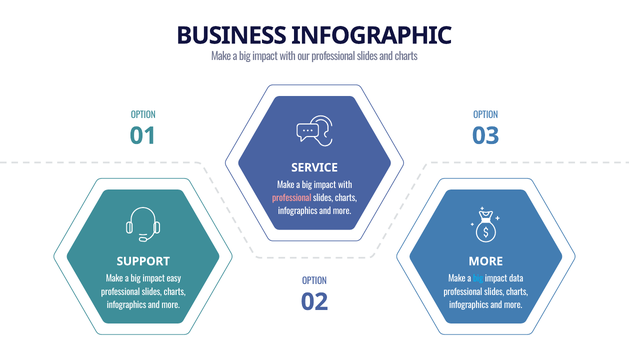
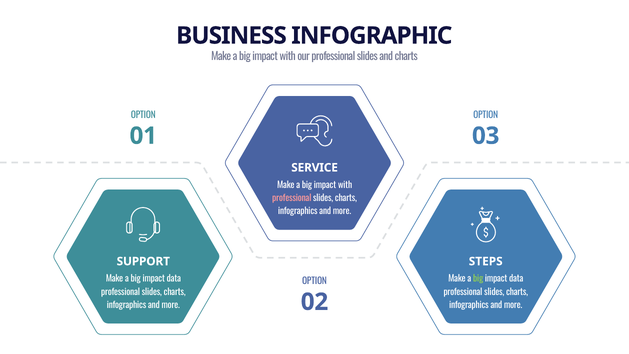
MORE at (486, 261): MORE -> STEPS
easy at (174, 279): easy -> data
big at (478, 279) colour: light blue -> light green
